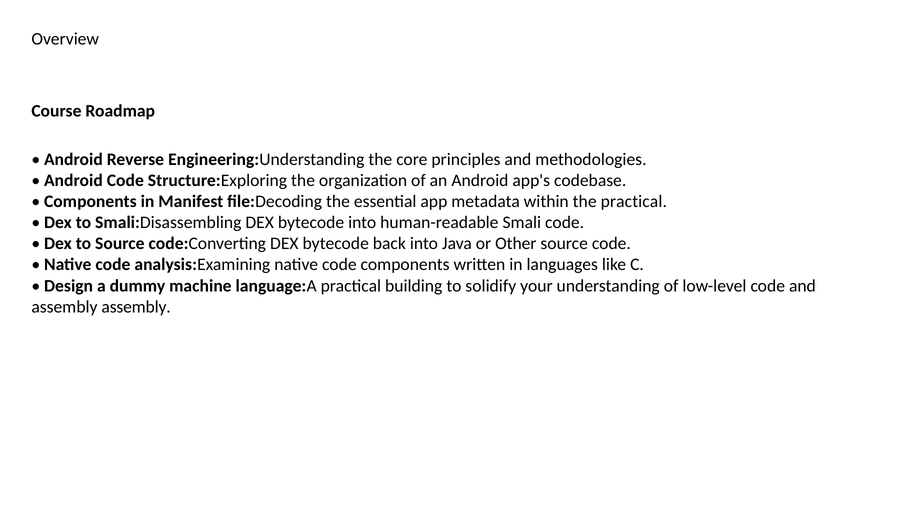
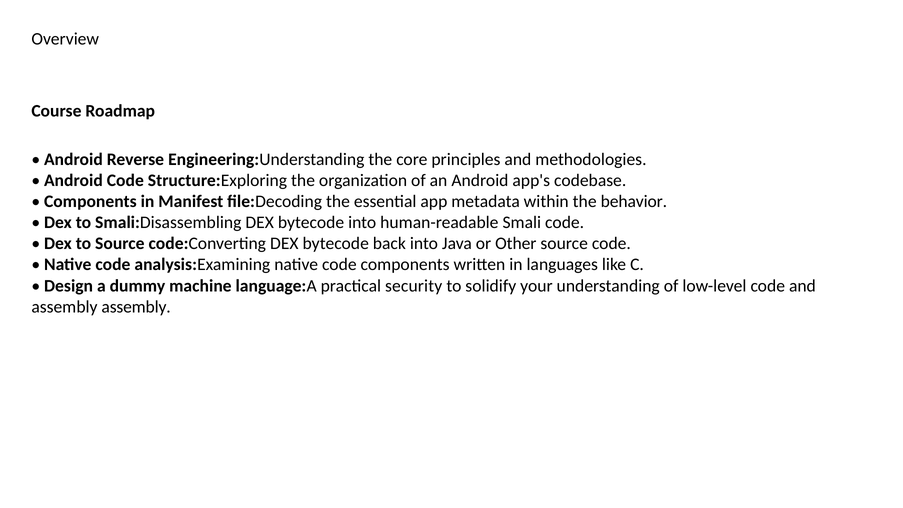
the practical: practical -> behavior
building: building -> security
